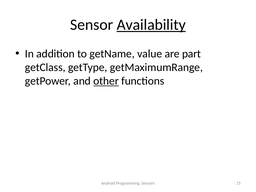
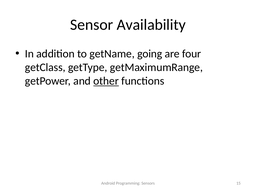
Availability underline: present -> none
value: value -> going
part: part -> four
